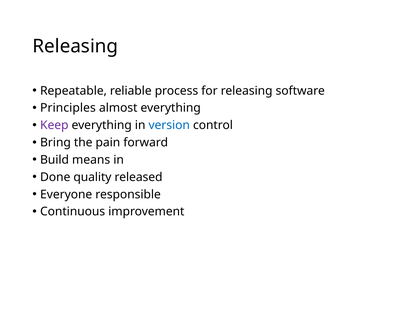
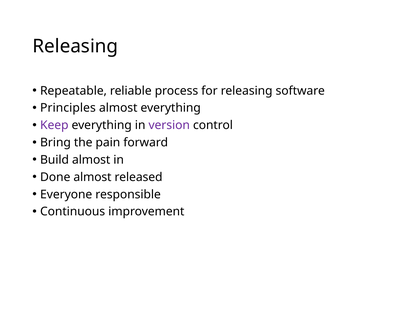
version colour: blue -> purple
Build means: means -> almost
Done quality: quality -> almost
